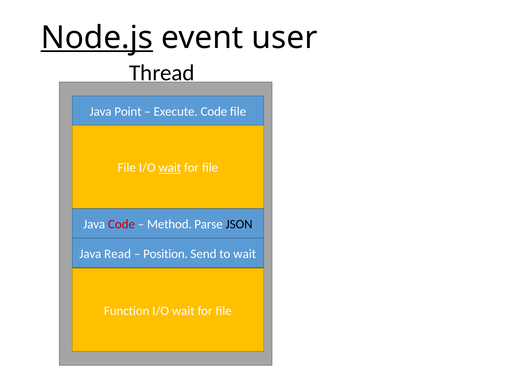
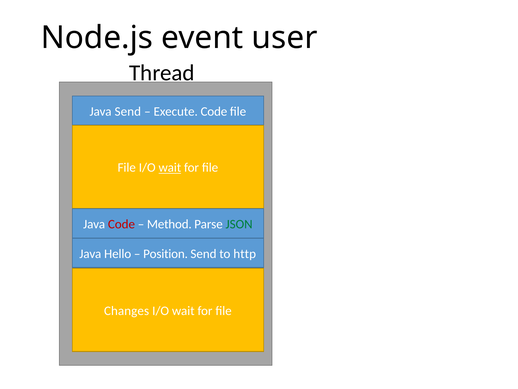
Node.js underline: present -> none
Java Point: Point -> Send
JSON colour: black -> green
Read: Read -> Hello
to wait: wait -> http
Function: Function -> Changes
